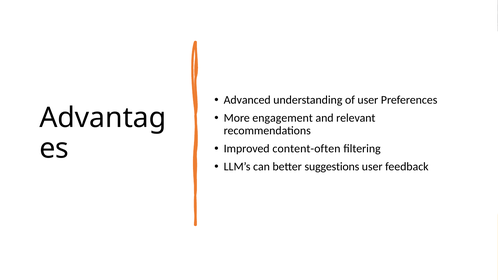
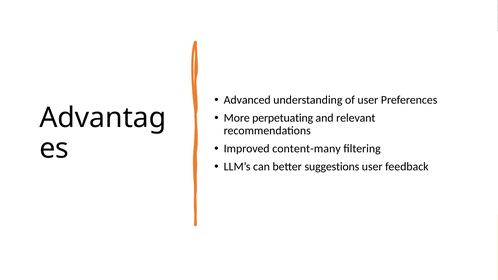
engagement: engagement -> perpetuating
content-often: content-often -> content-many
